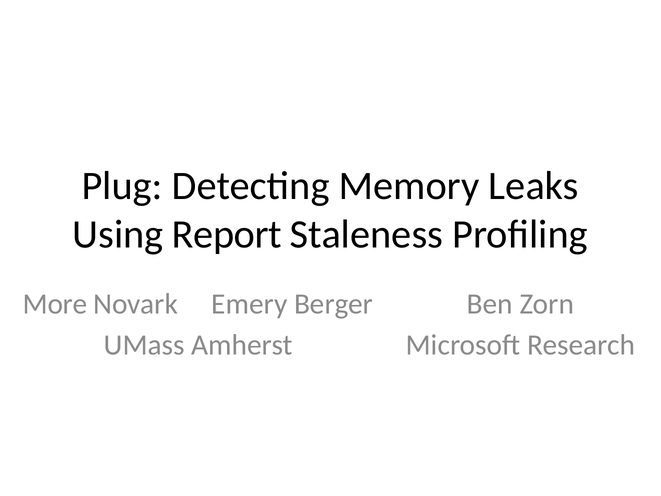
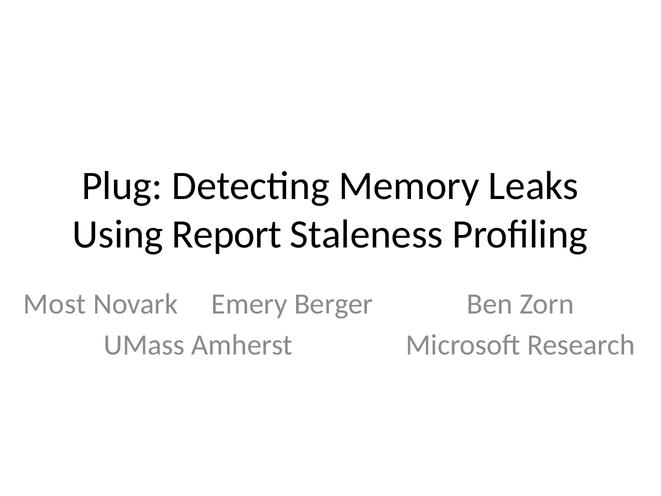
More: More -> Most
